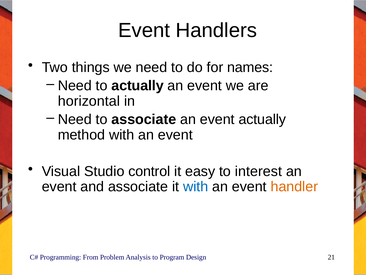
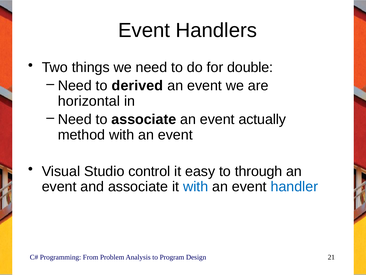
names: names -> double
to actually: actually -> derived
interest: interest -> through
handler colour: orange -> blue
